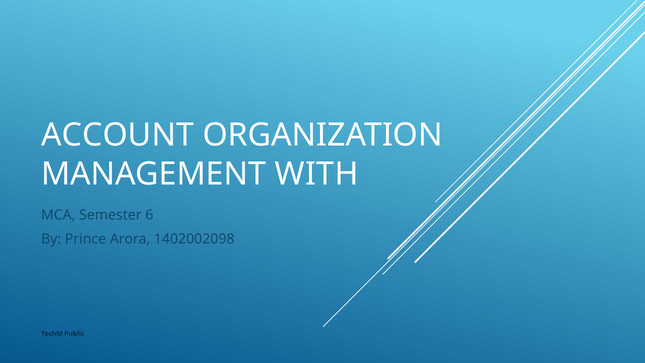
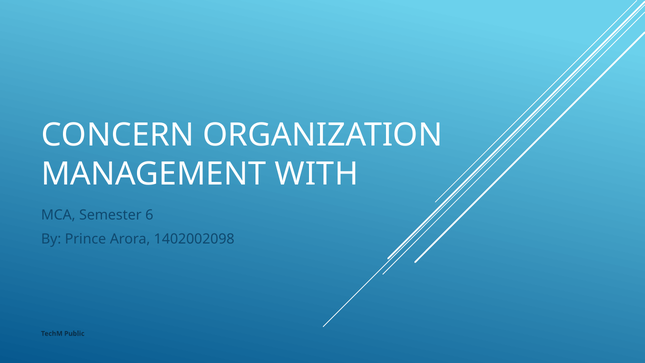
ACCOUNT: ACCOUNT -> CONCERN
